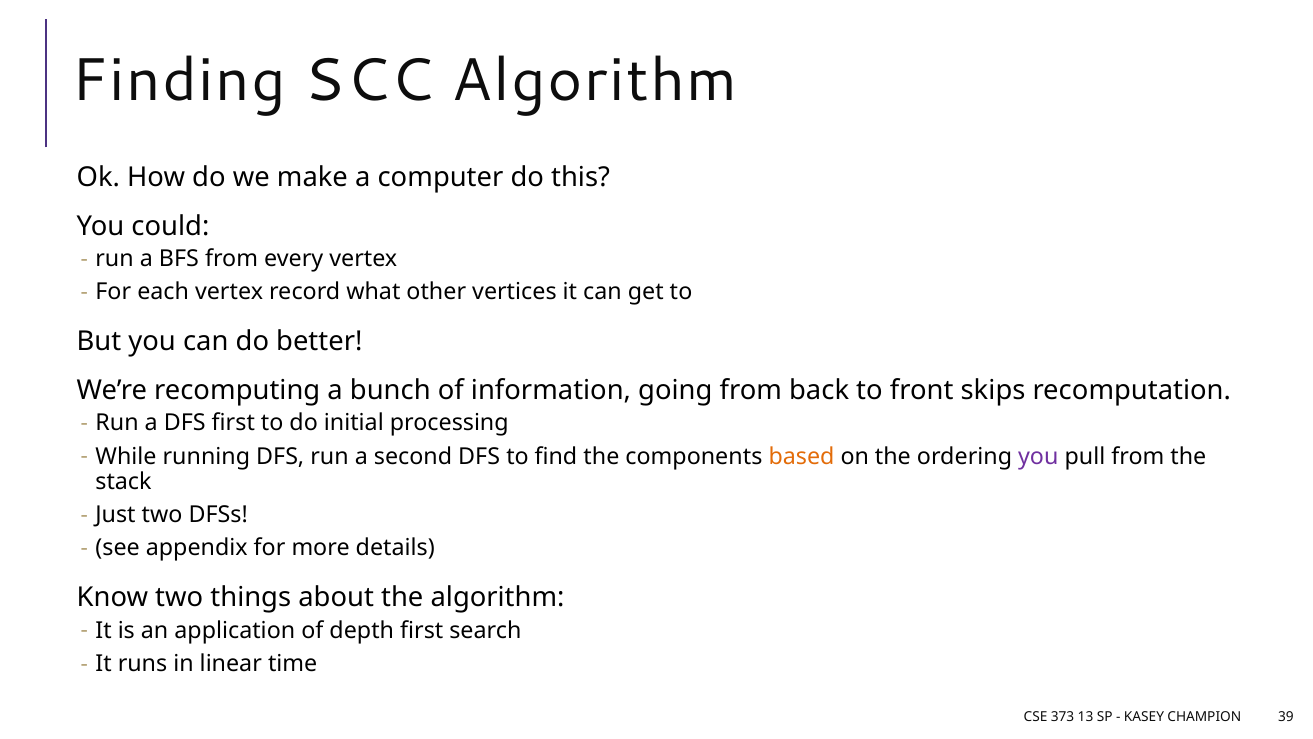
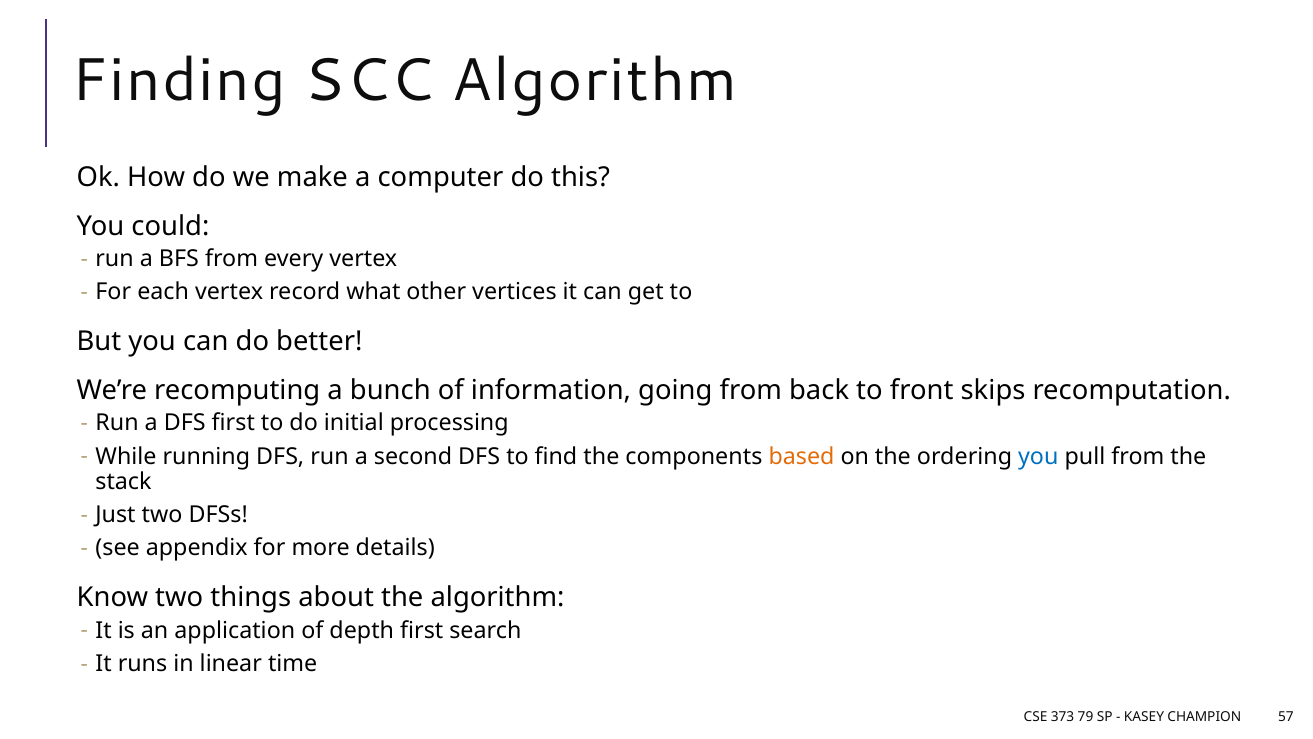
you at (1038, 456) colour: purple -> blue
13: 13 -> 79
39: 39 -> 57
